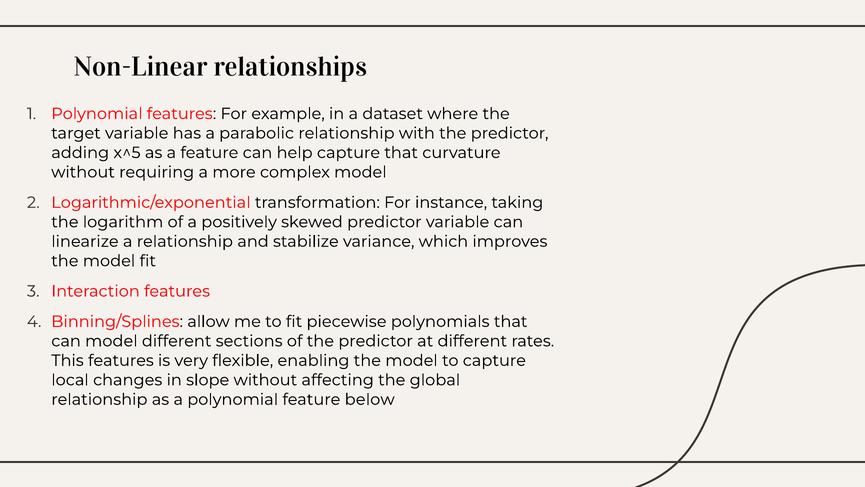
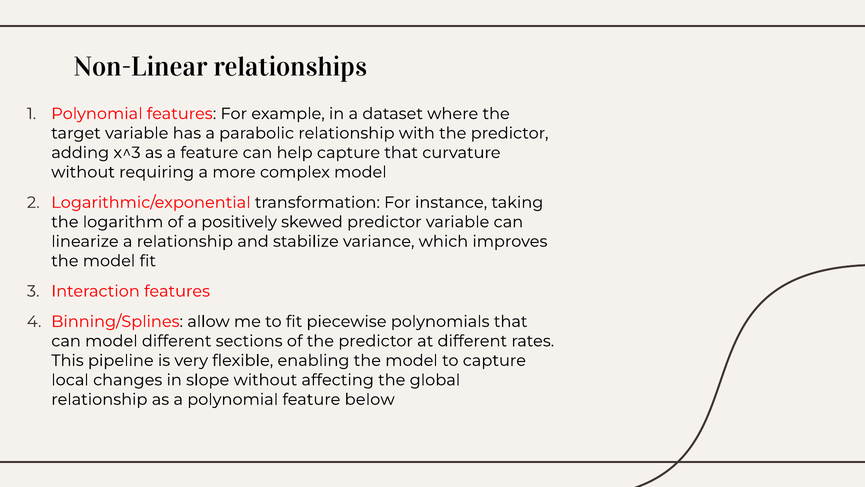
x^5: x^5 -> x^3
This features: features -> pipeline
